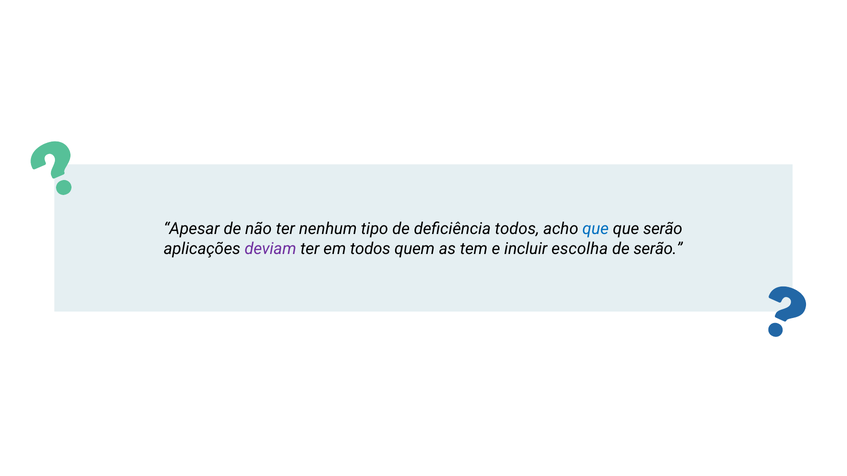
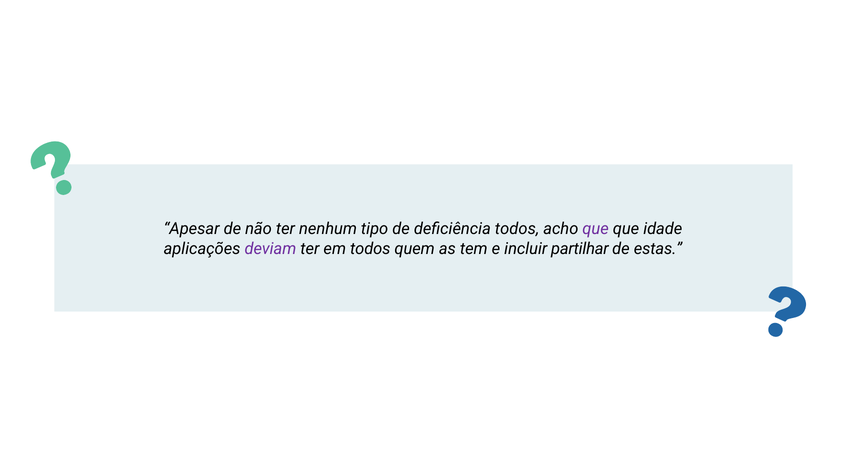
que at (596, 229) colour: blue -> purple
que serão: serão -> idade
escolha: escolha -> partilhar
de serão: serão -> estas
